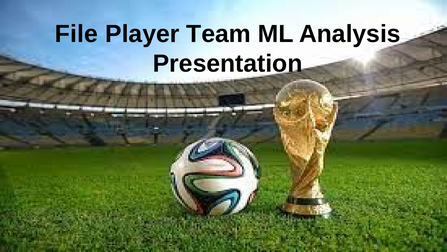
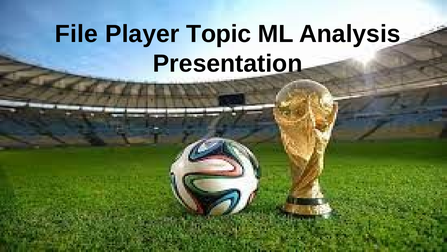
Team: Team -> Topic
